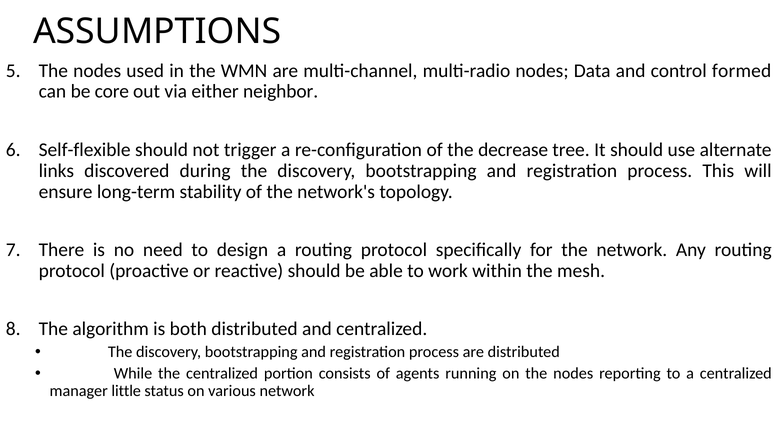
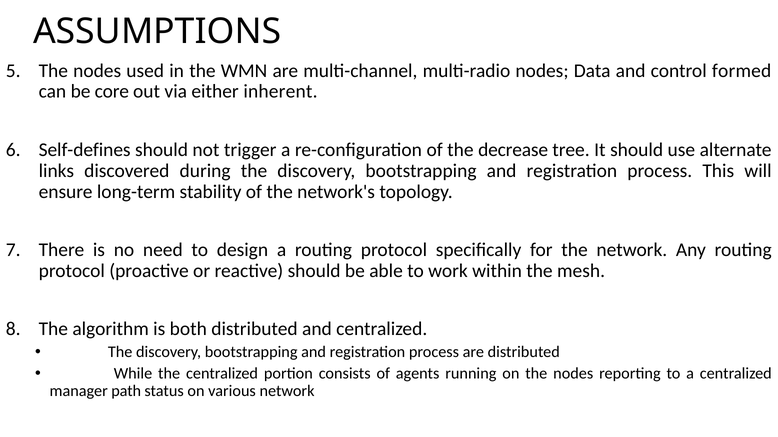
neighbor: neighbor -> inherent
Self-flexible: Self-flexible -> Self-defines
little: little -> path
